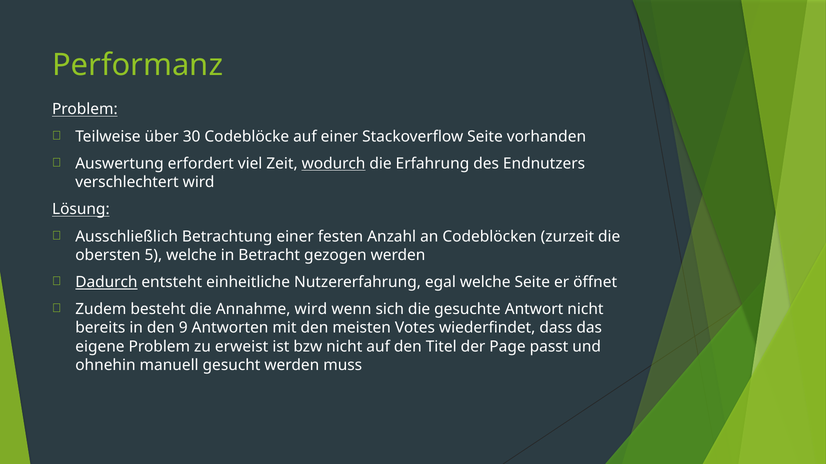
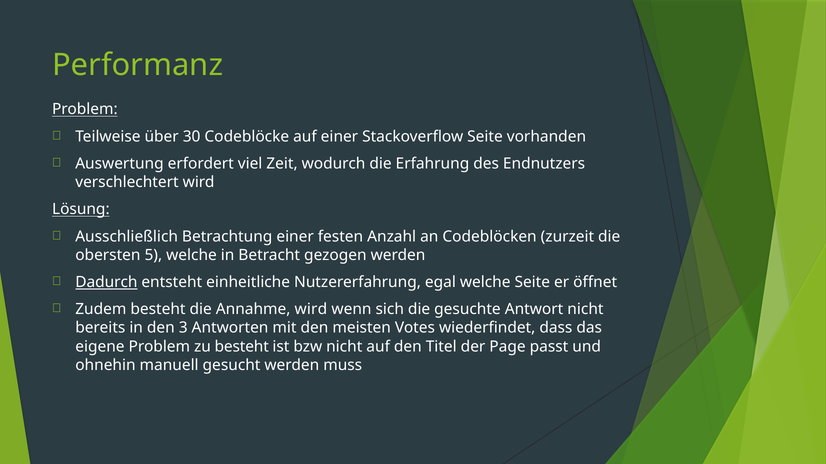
wodurch underline: present -> none
9: 9 -> 3
zu erweist: erweist -> besteht
